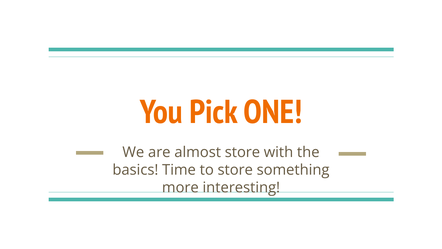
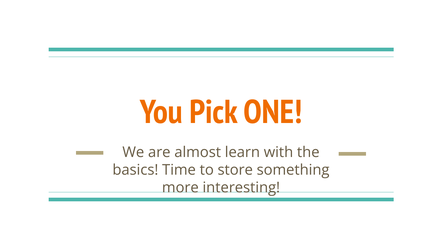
almost store: store -> learn
